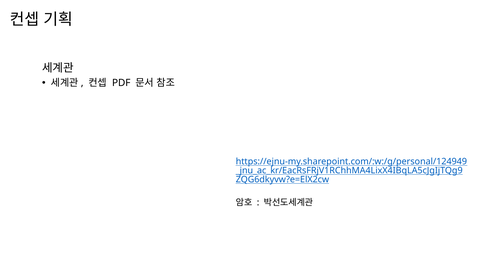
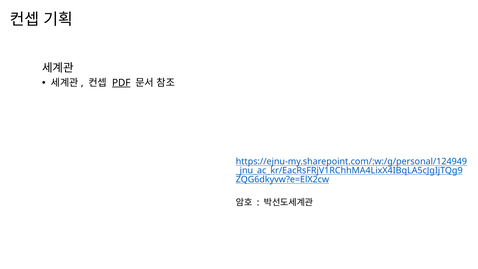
PDF underline: none -> present
